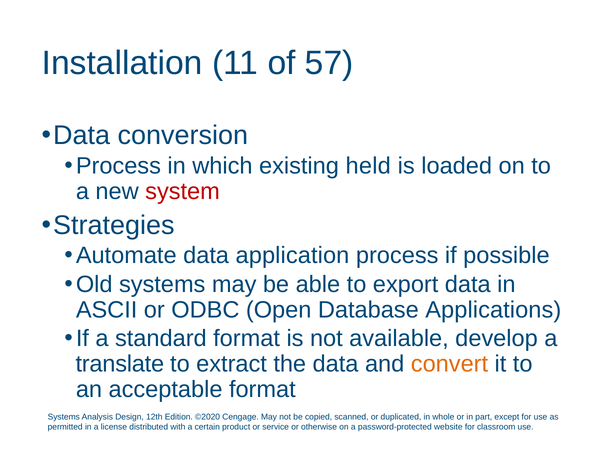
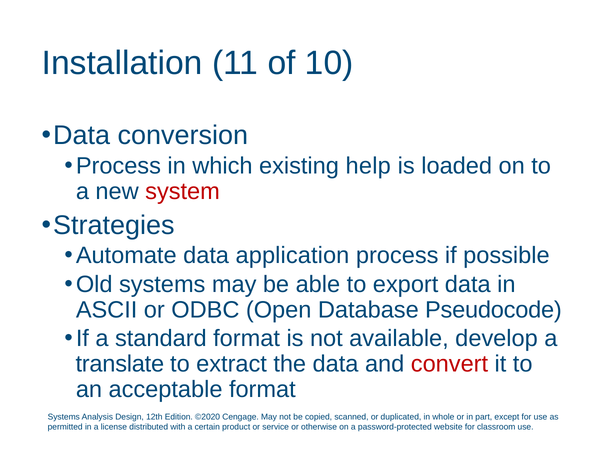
57: 57 -> 10
held: held -> help
Applications: Applications -> Pseudocode
convert colour: orange -> red
